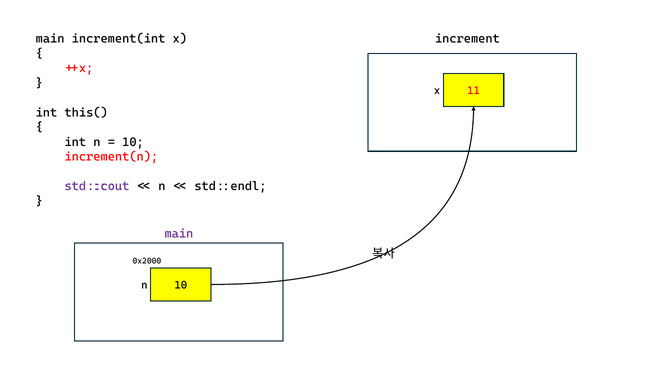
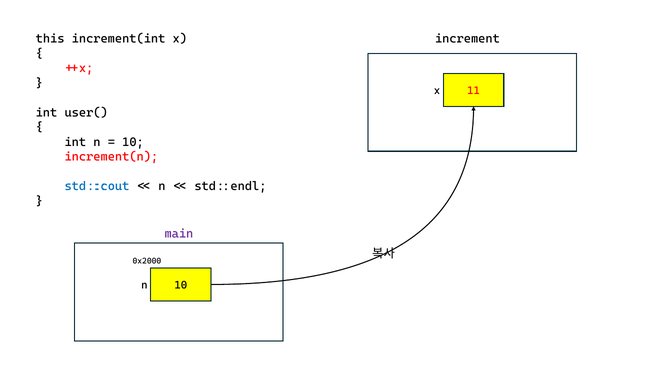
main at (50, 39): main -> this
this(: this( -> user(
std::cout colour: purple -> blue
